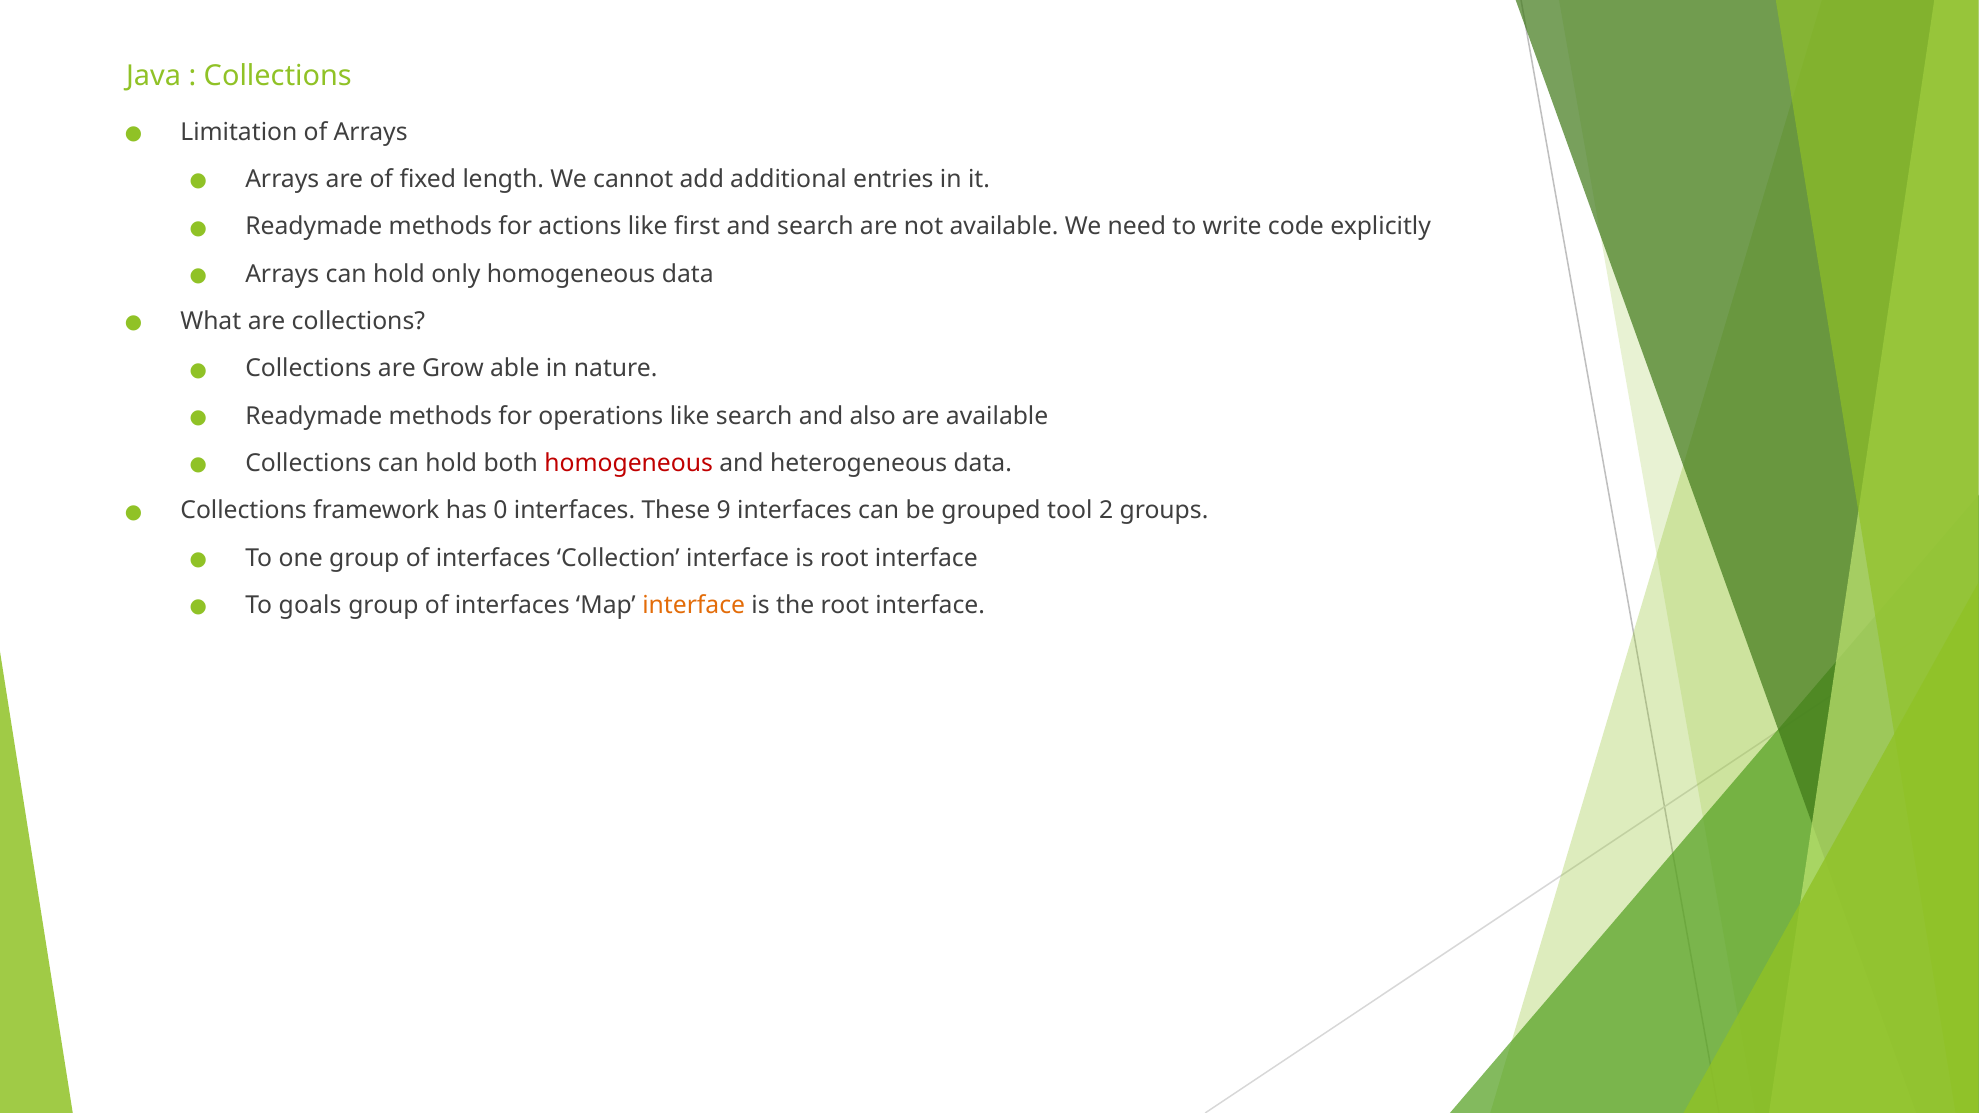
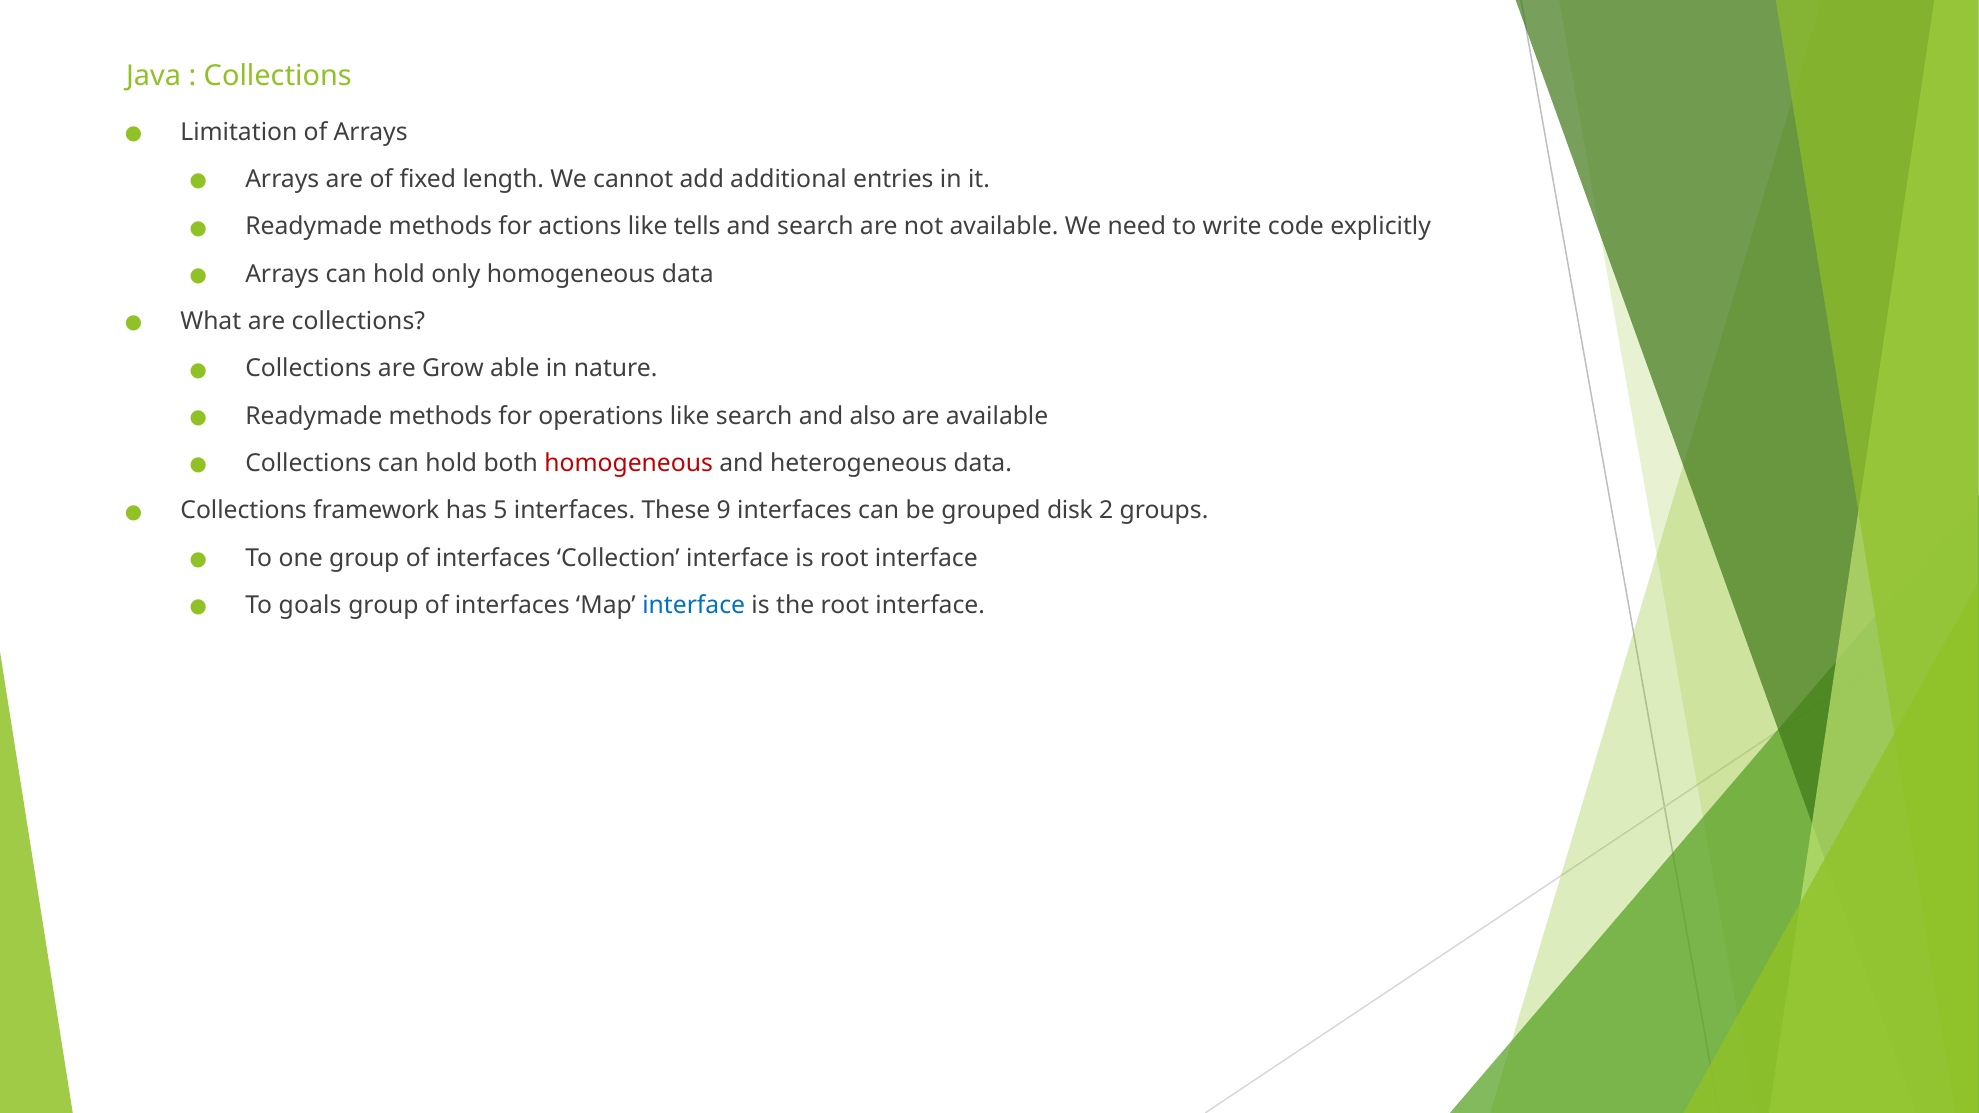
first: first -> tells
0: 0 -> 5
tool: tool -> disk
interface at (694, 605) colour: orange -> blue
